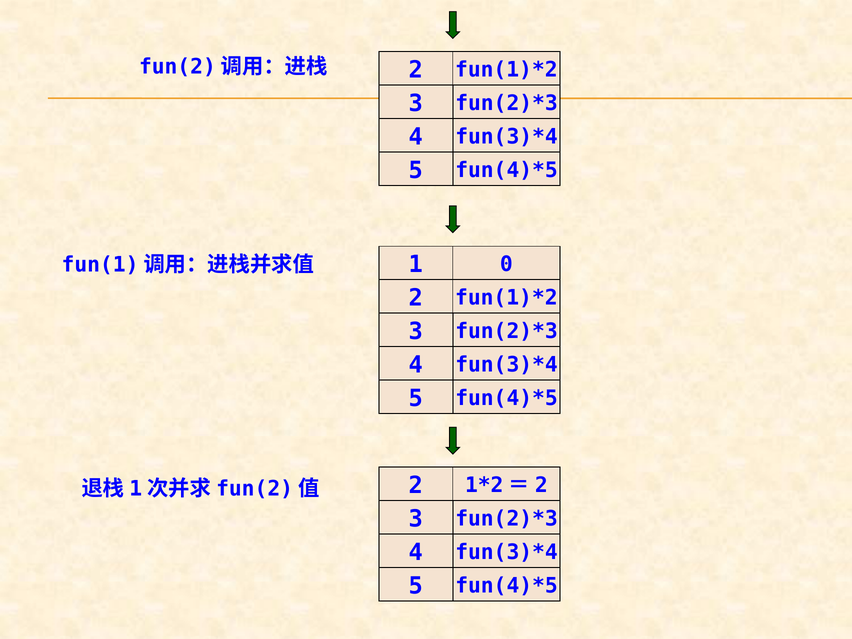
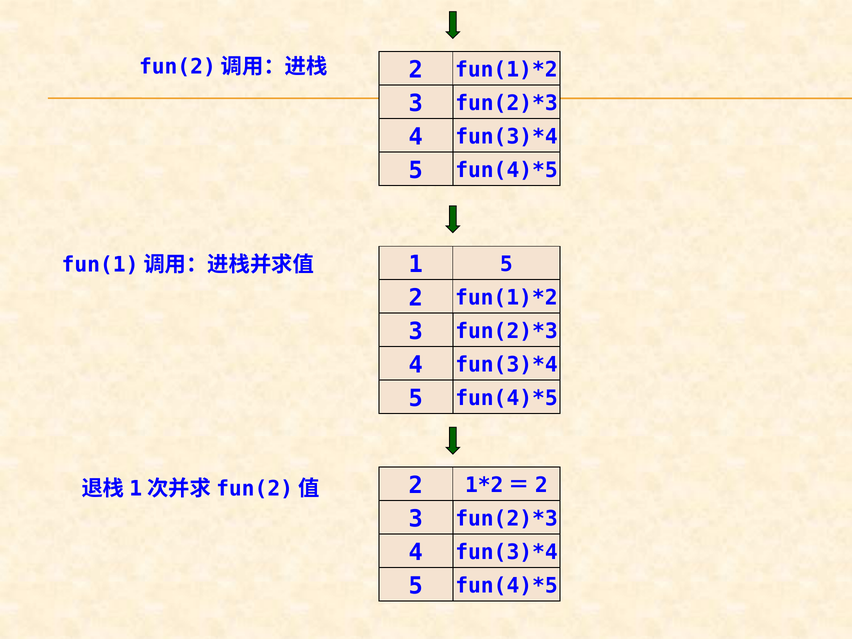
1 0: 0 -> 5
